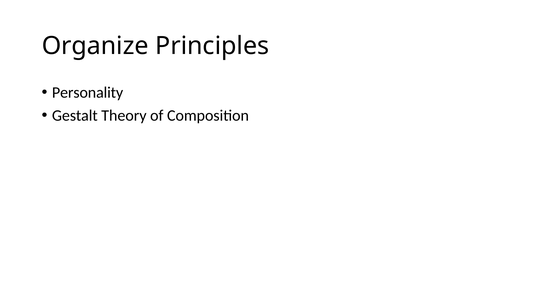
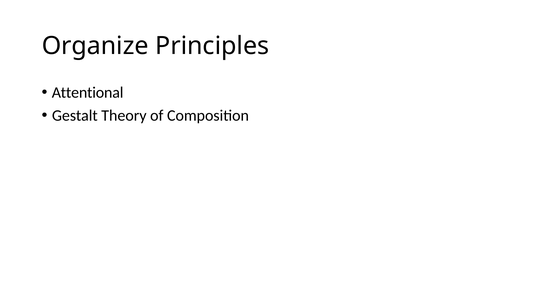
Personality: Personality -> Attentional
